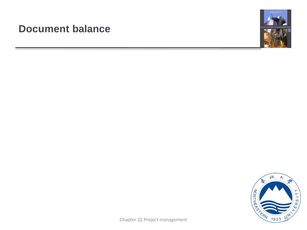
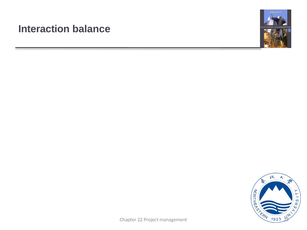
Document at (44, 29): Document -> Interaction
